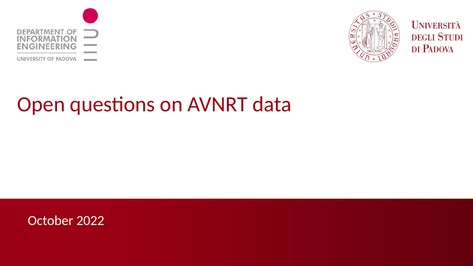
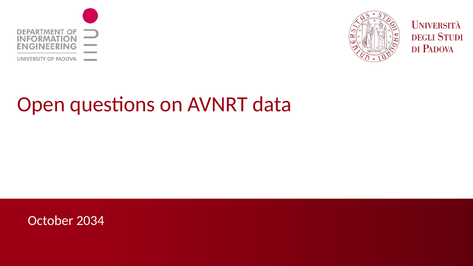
2022: 2022 -> 2034
